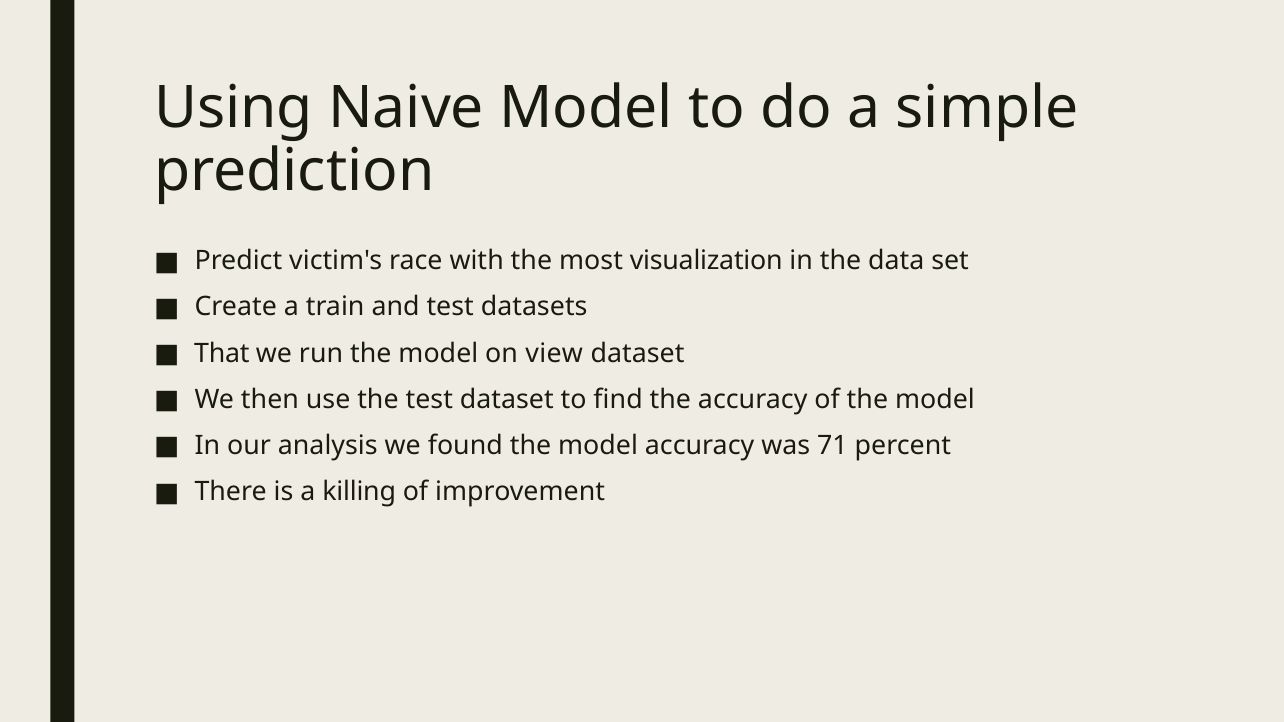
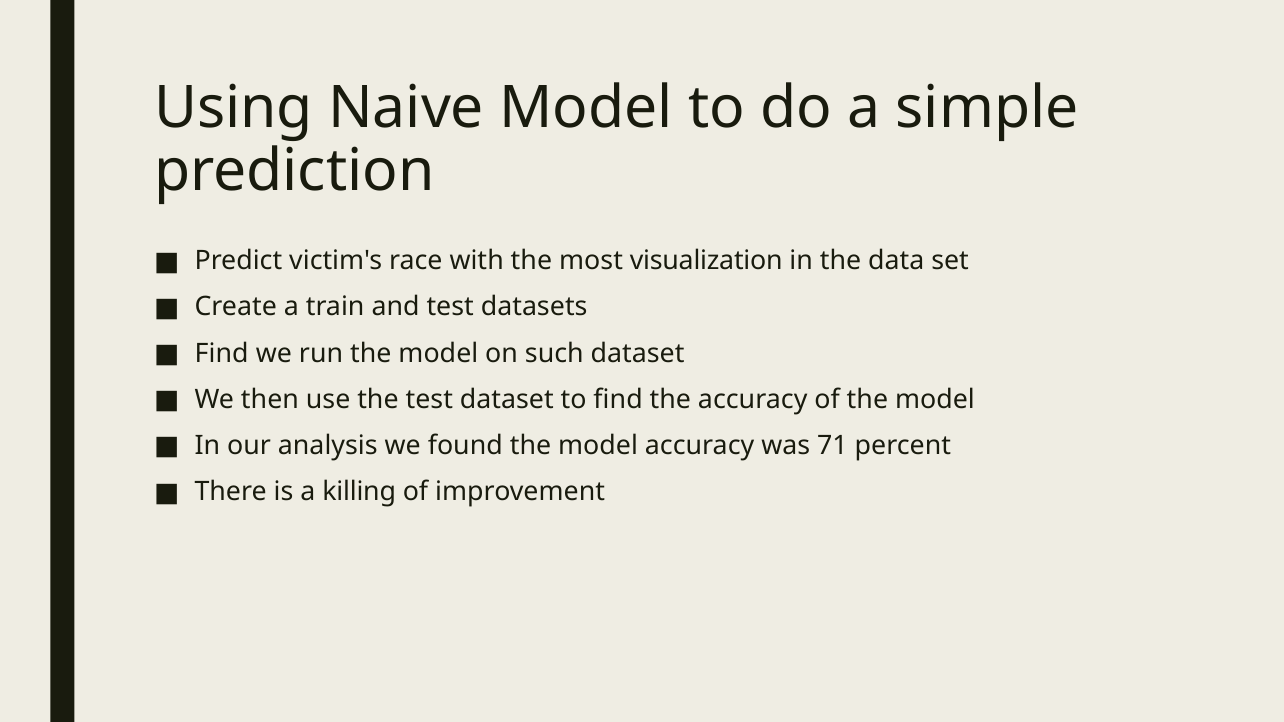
That at (222, 353): That -> Find
view: view -> such
